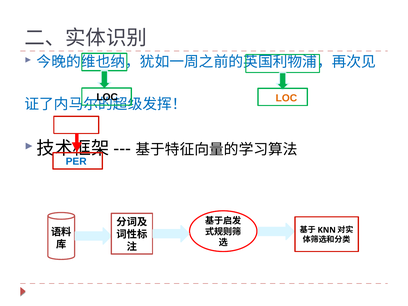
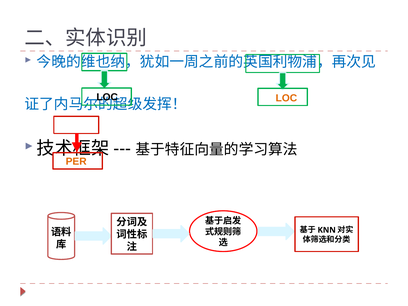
PER colour: blue -> orange
